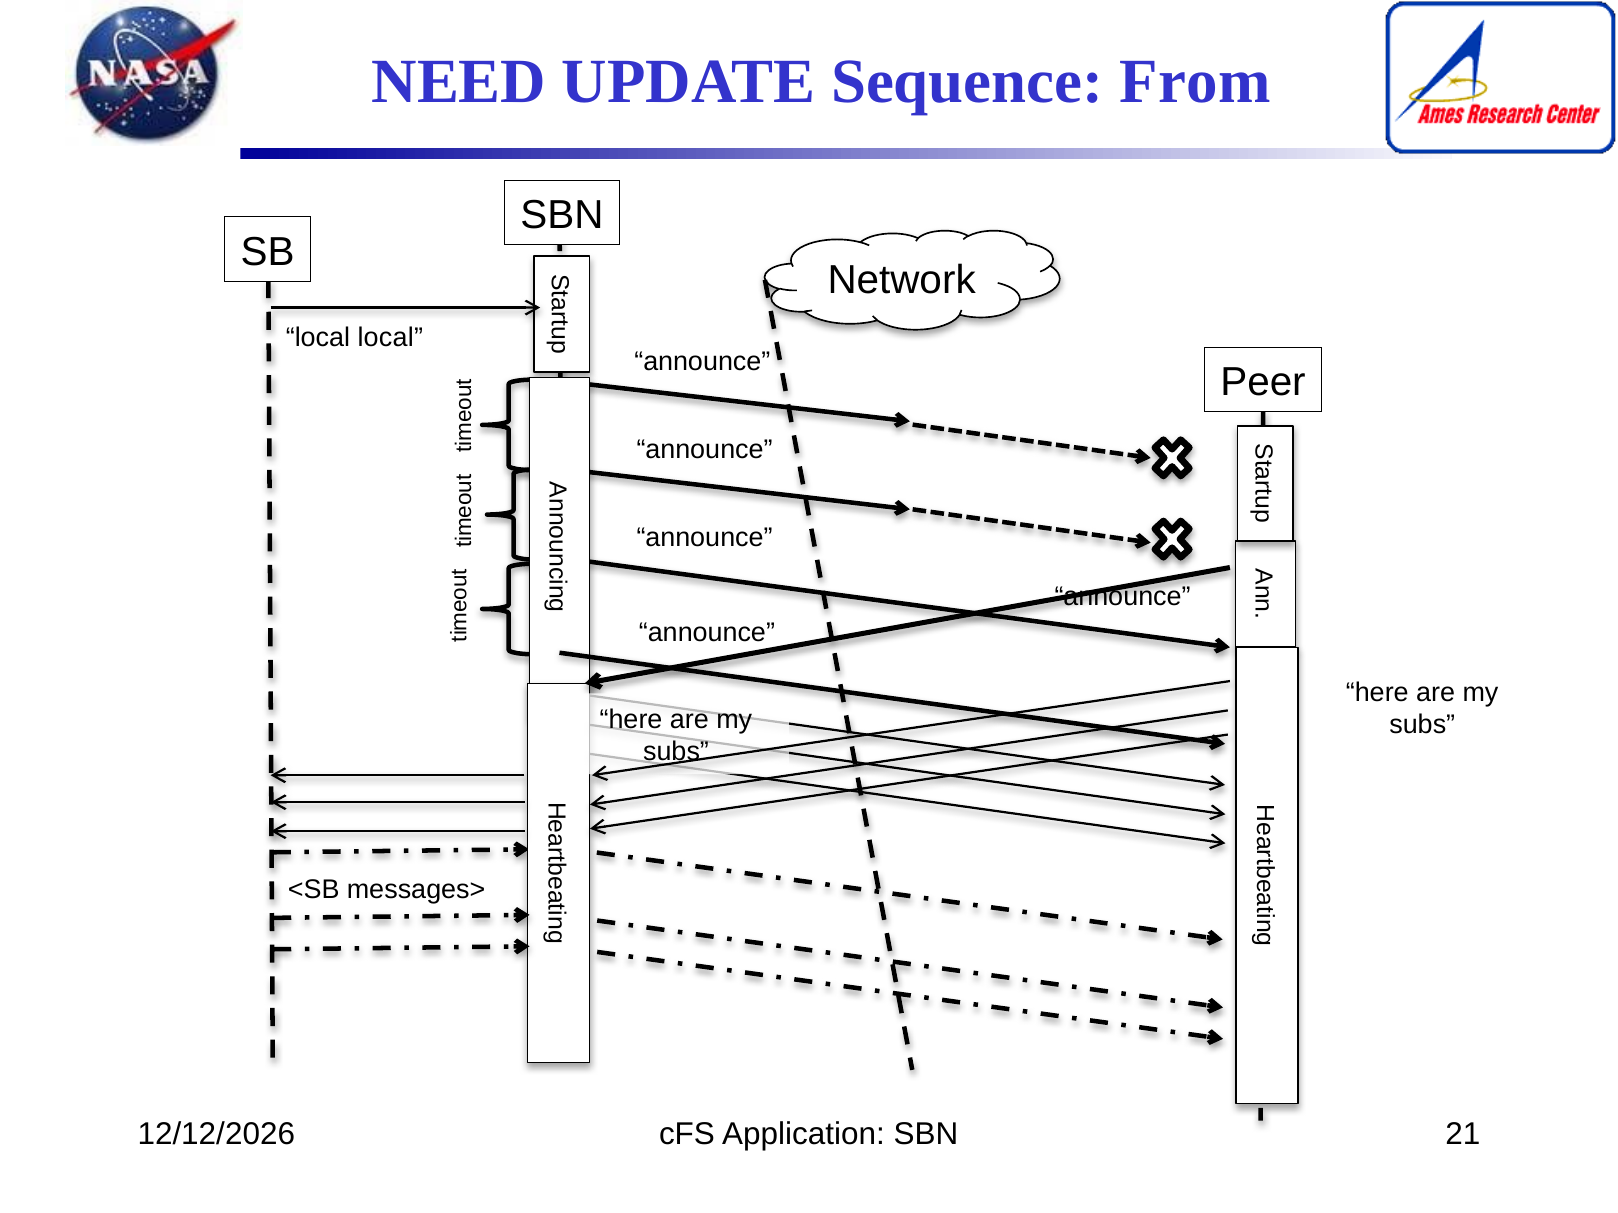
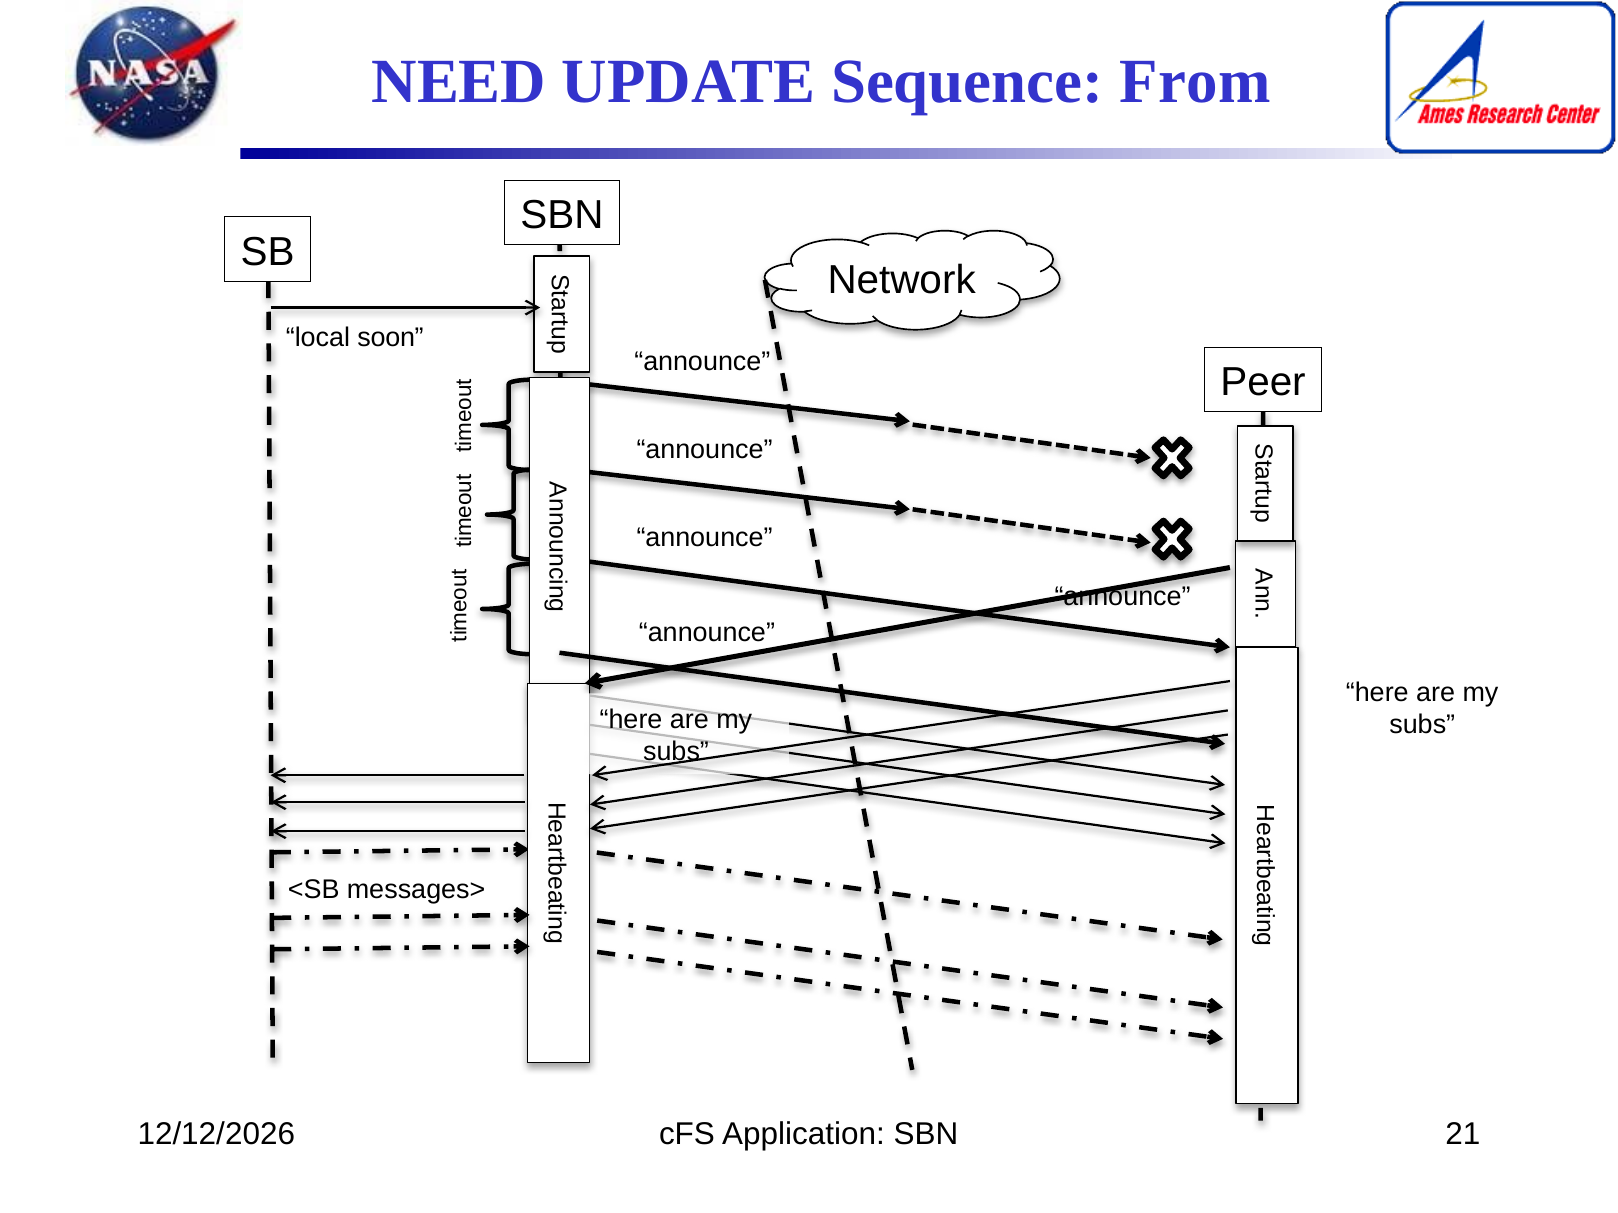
local local: local -> soon
